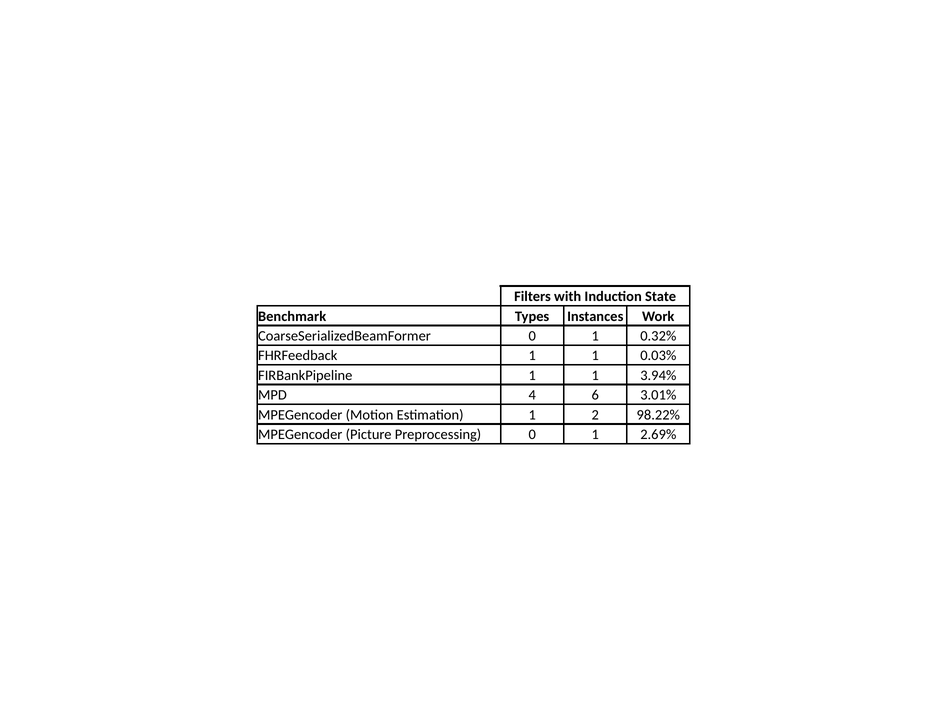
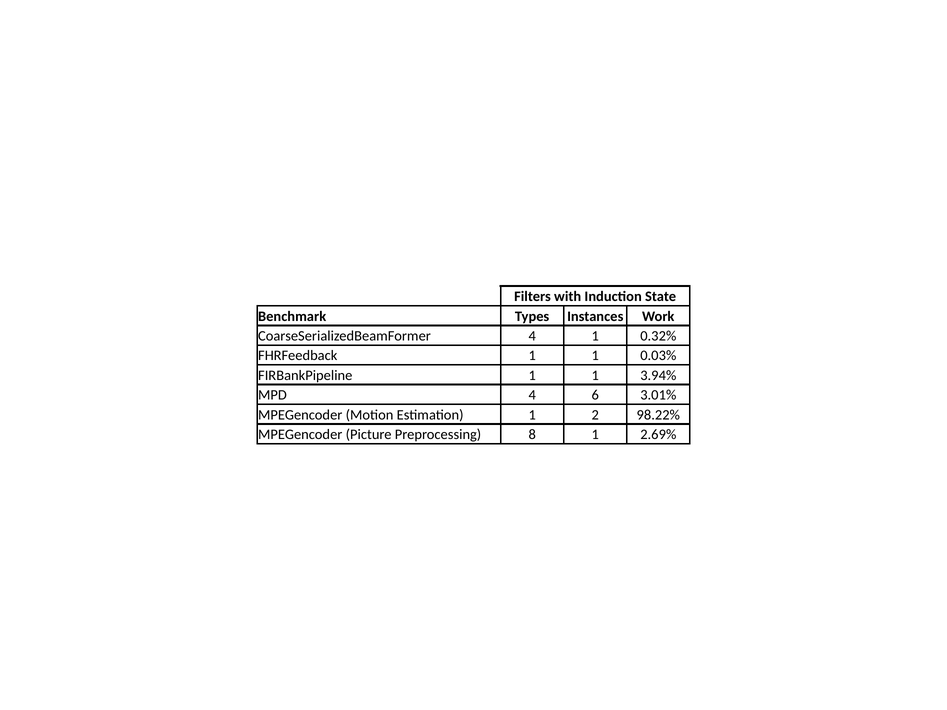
CoarseSerializedBeamFormer 0: 0 -> 4
Preprocessing 0: 0 -> 8
